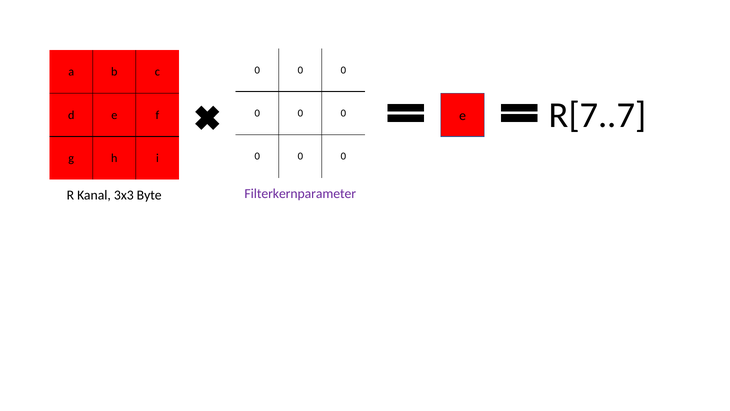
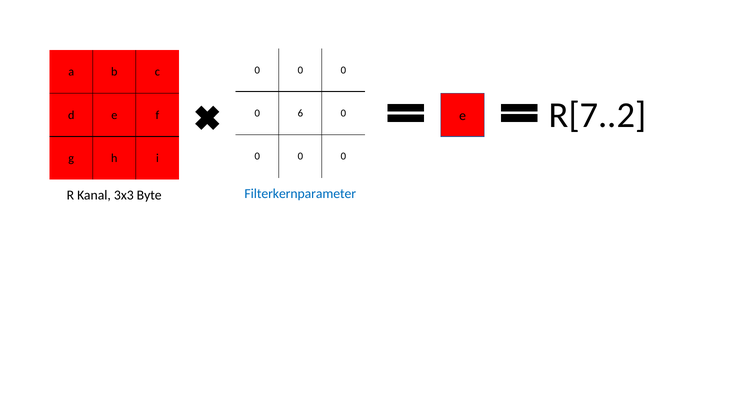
0 at (300, 113): 0 -> 6
R[7..7: R[7..7 -> R[7..2
Filterkernparameter colour: purple -> blue
